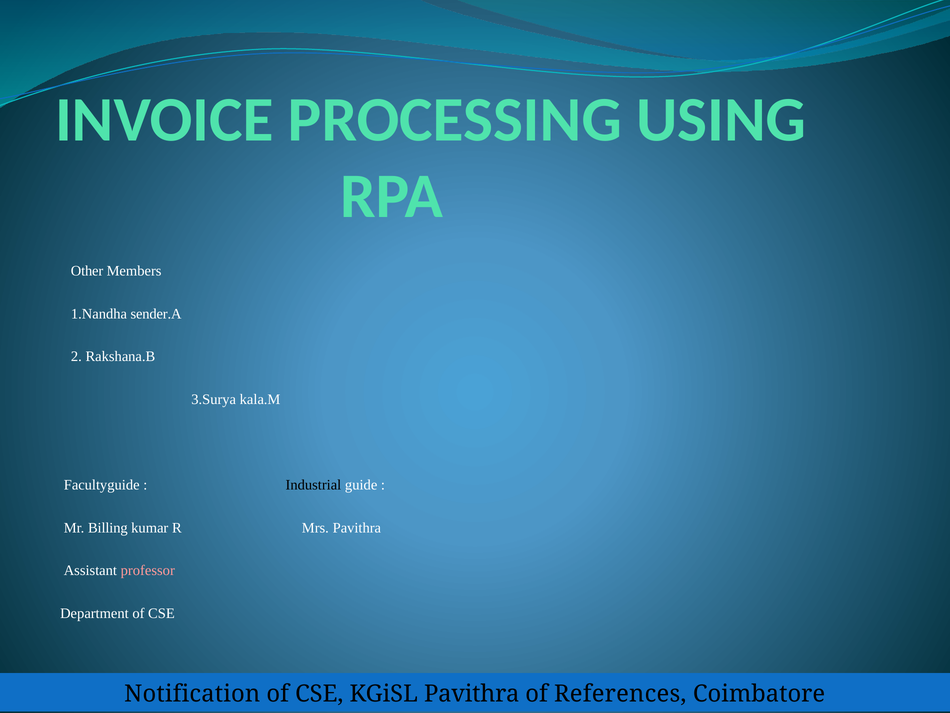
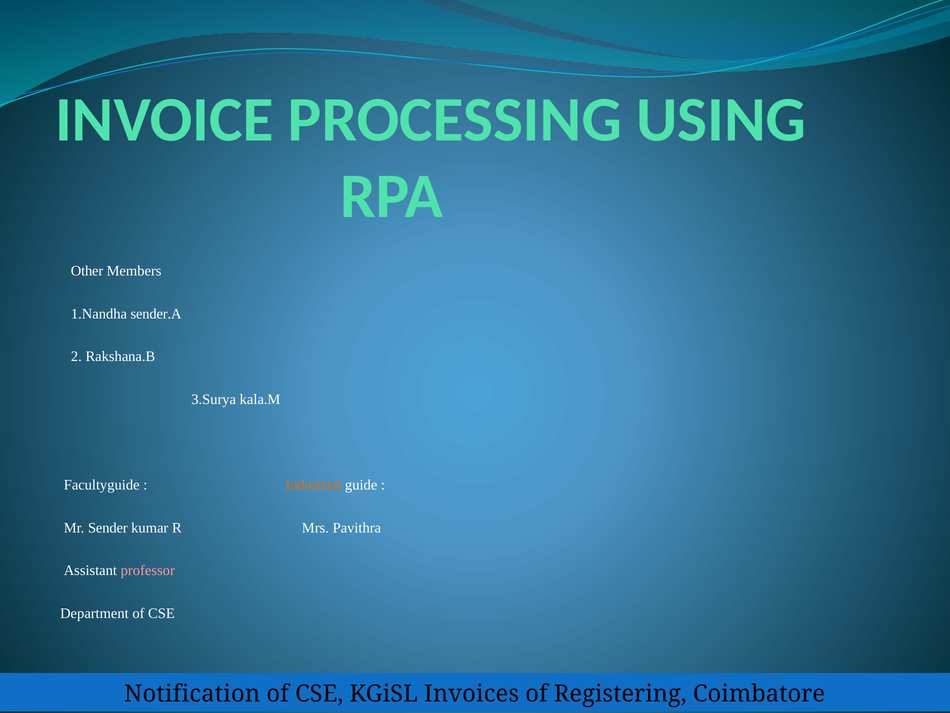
Industrial colour: black -> orange
Billing: Billing -> Sender
KGiSL Pavithra: Pavithra -> Invoices
References: References -> Registering
